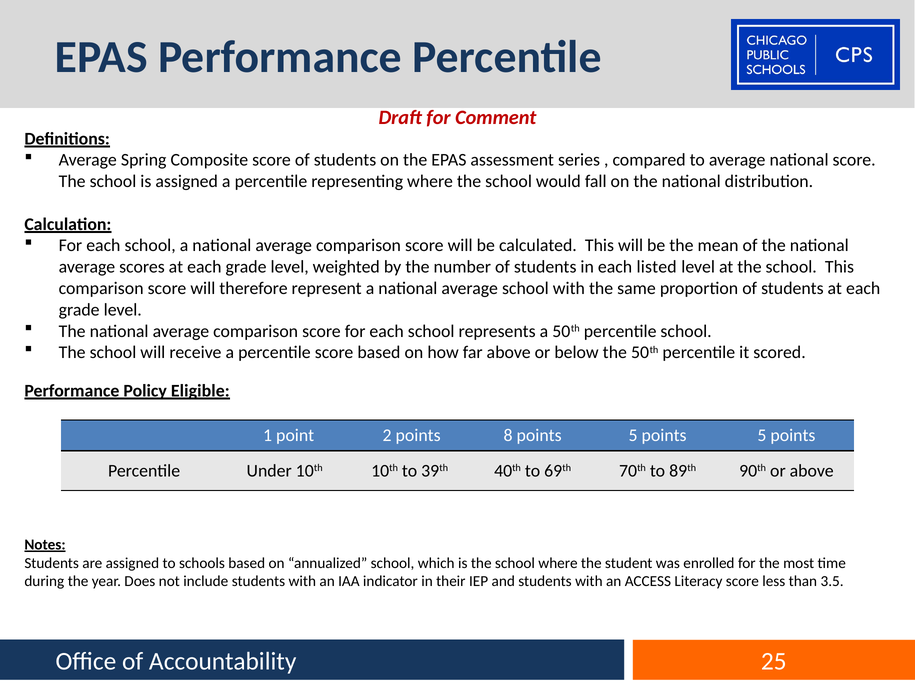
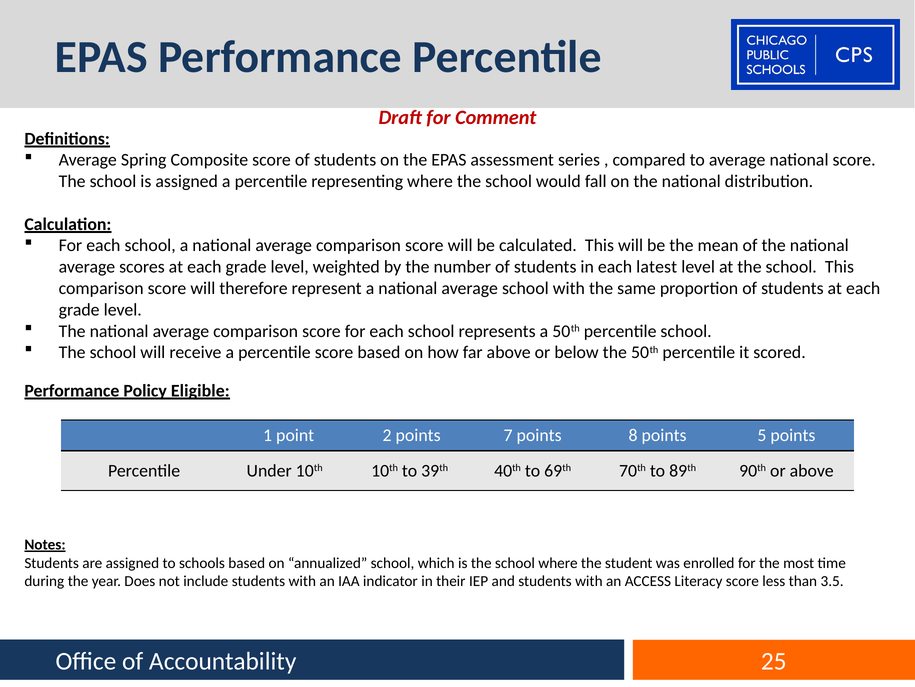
listed: listed -> latest
8: 8 -> 7
5 at (633, 435): 5 -> 8
